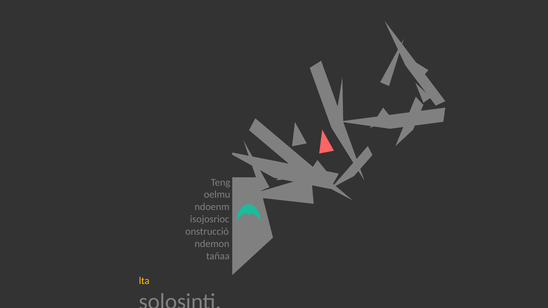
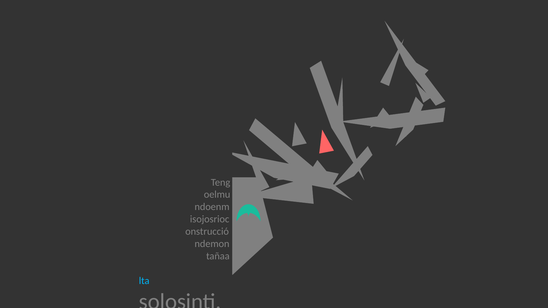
lta colour: yellow -> light blue
